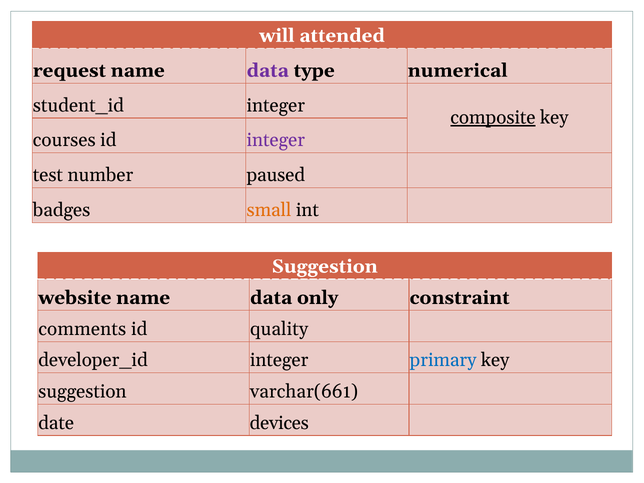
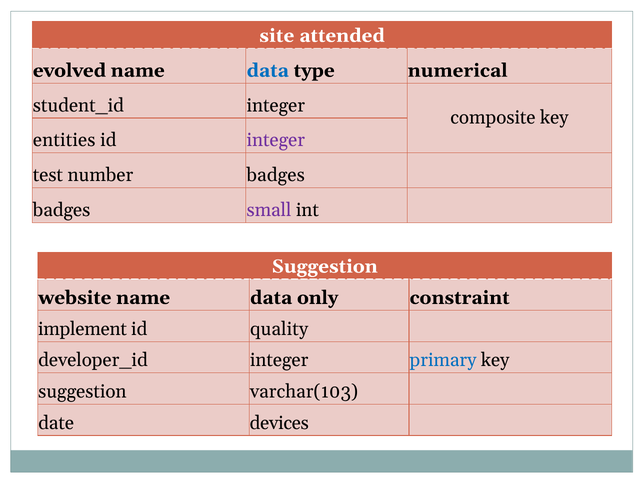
will: will -> site
request: request -> evolved
data at (268, 71) colour: purple -> blue
composite underline: present -> none
courses: courses -> entities
number paused: paused -> badges
small colour: orange -> purple
comments: comments -> implement
varchar(661: varchar(661 -> varchar(103
